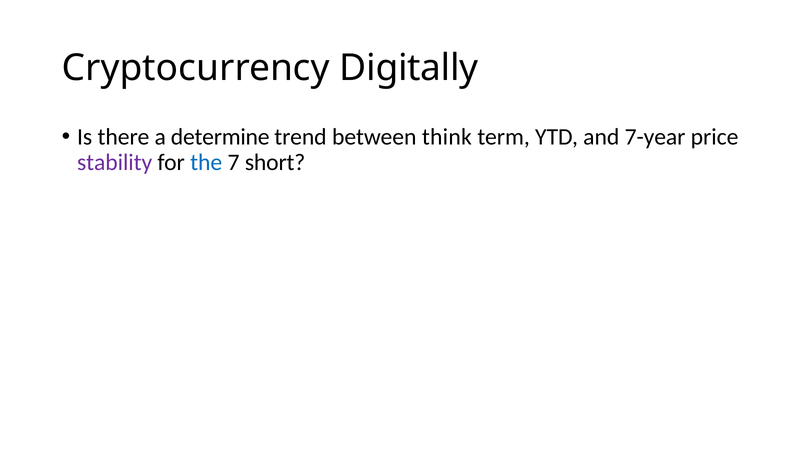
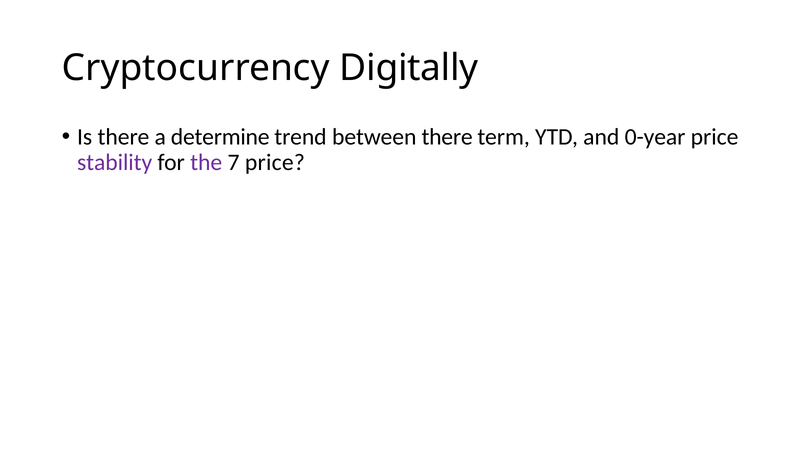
between think: think -> there
7-year: 7-year -> 0-year
the colour: blue -> purple
7 short: short -> price
